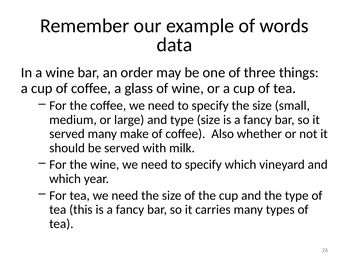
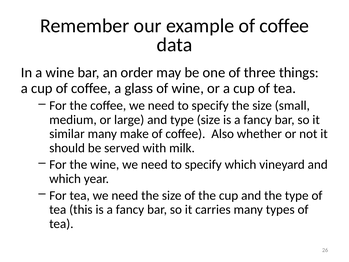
example of words: words -> coffee
served at (67, 134): served -> similar
